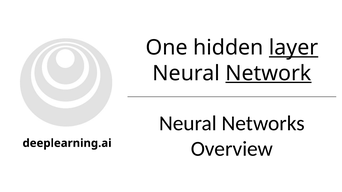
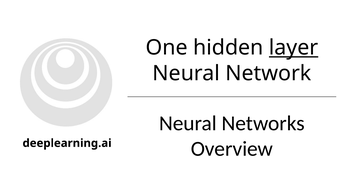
Network underline: present -> none
